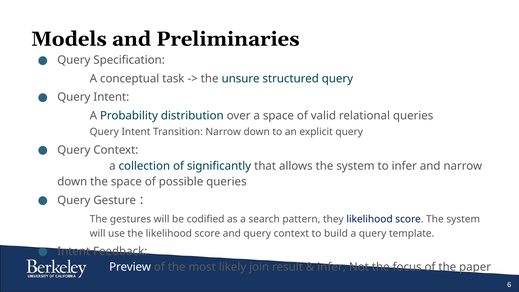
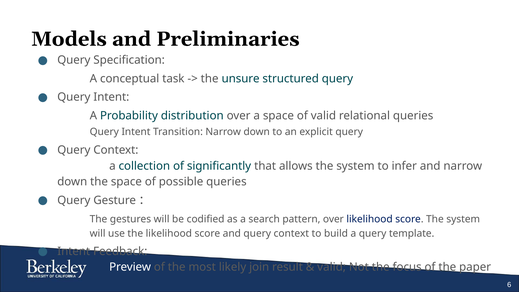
pattern they: they -> over
infer at (332, 267): infer -> valid
